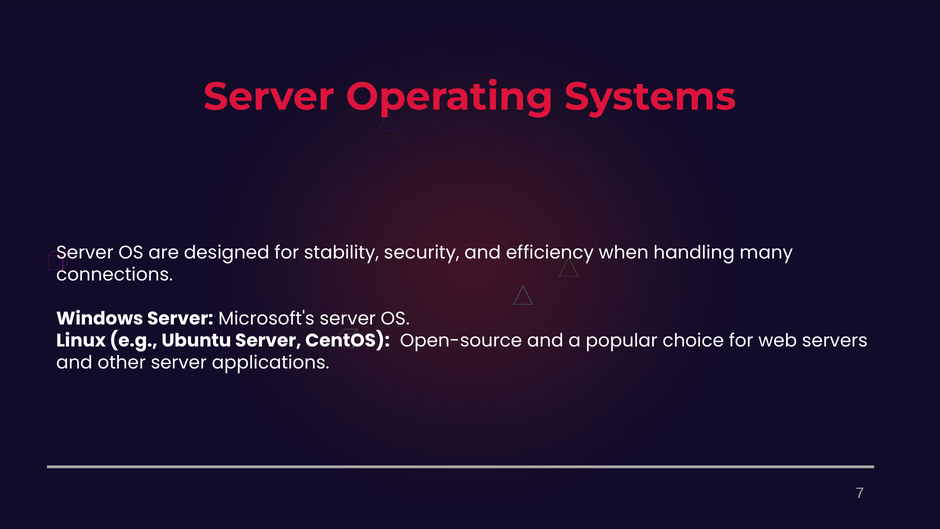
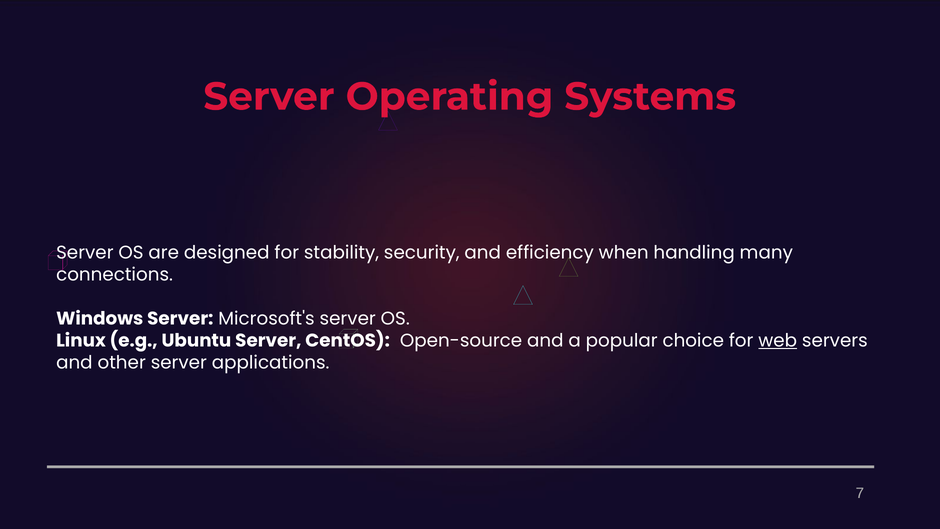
web underline: none -> present
